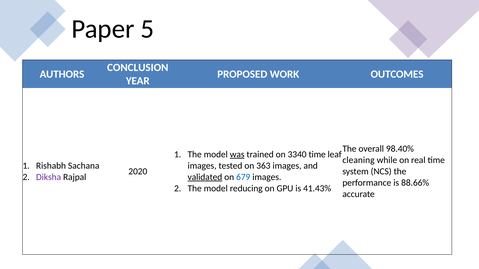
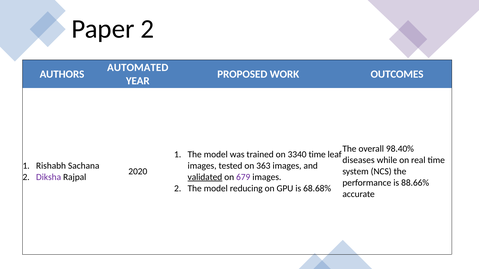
Paper 5: 5 -> 2
CONCLUSION: CONCLUSION -> AUTOMATED
was underline: present -> none
cleaning: cleaning -> diseases
679 colour: blue -> purple
41.43%: 41.43% -> 68.68%
